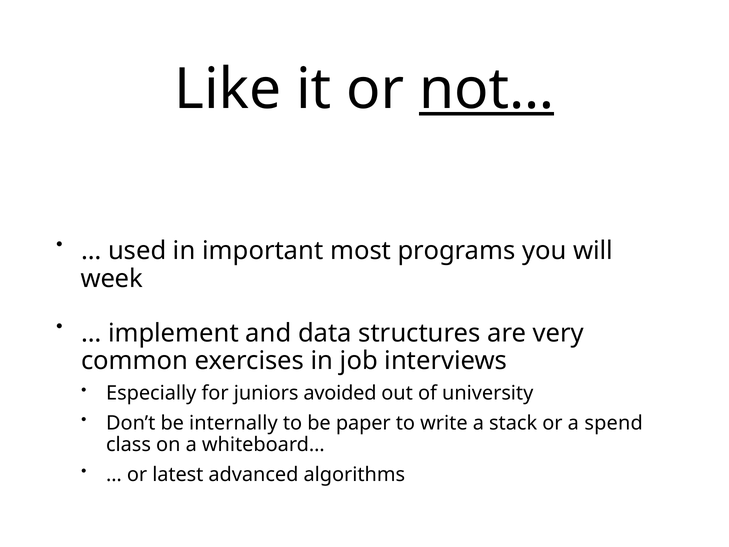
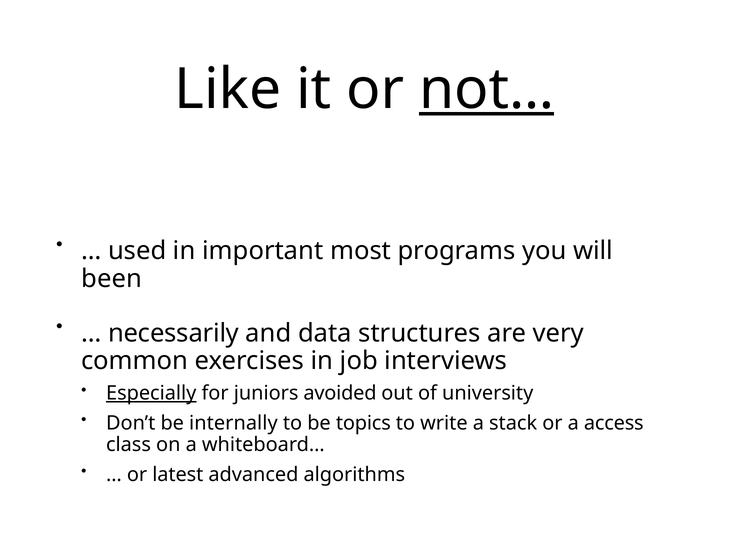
week: week -> been
implement: implement -> necessarily
Especially underline: none -> present
paper: paper -> topics
spend: spend -> access
